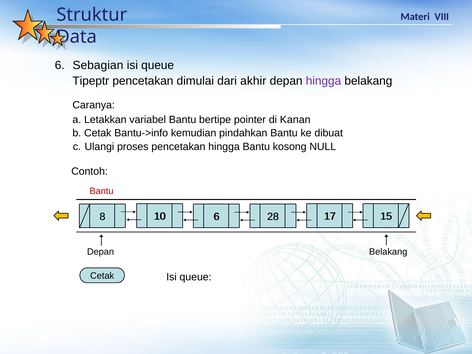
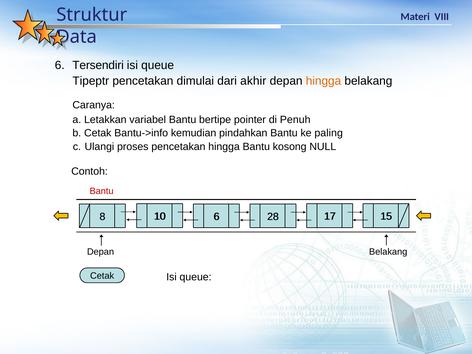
Sebagian: Sebagian -> Tersendiri
hingga at (323, 81) colour: purple -> orange
Kanan: Kanan -> Penuh
dibuat: dibuat -> paling
